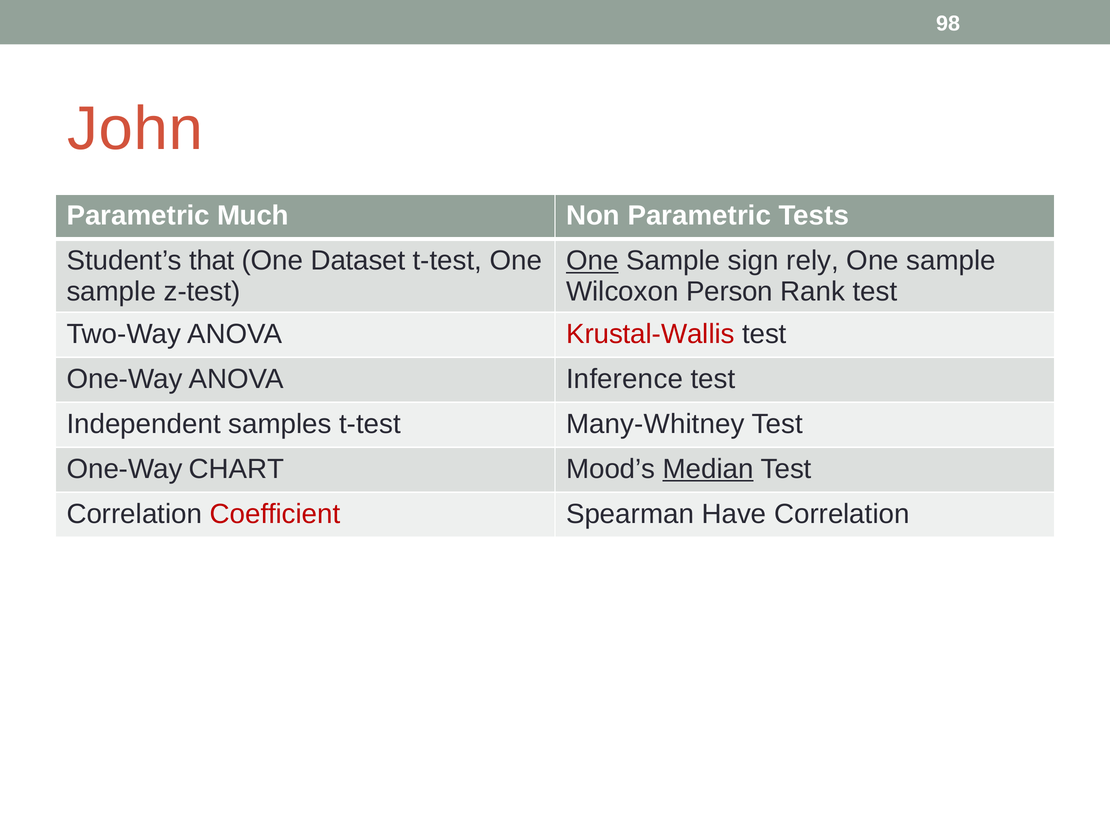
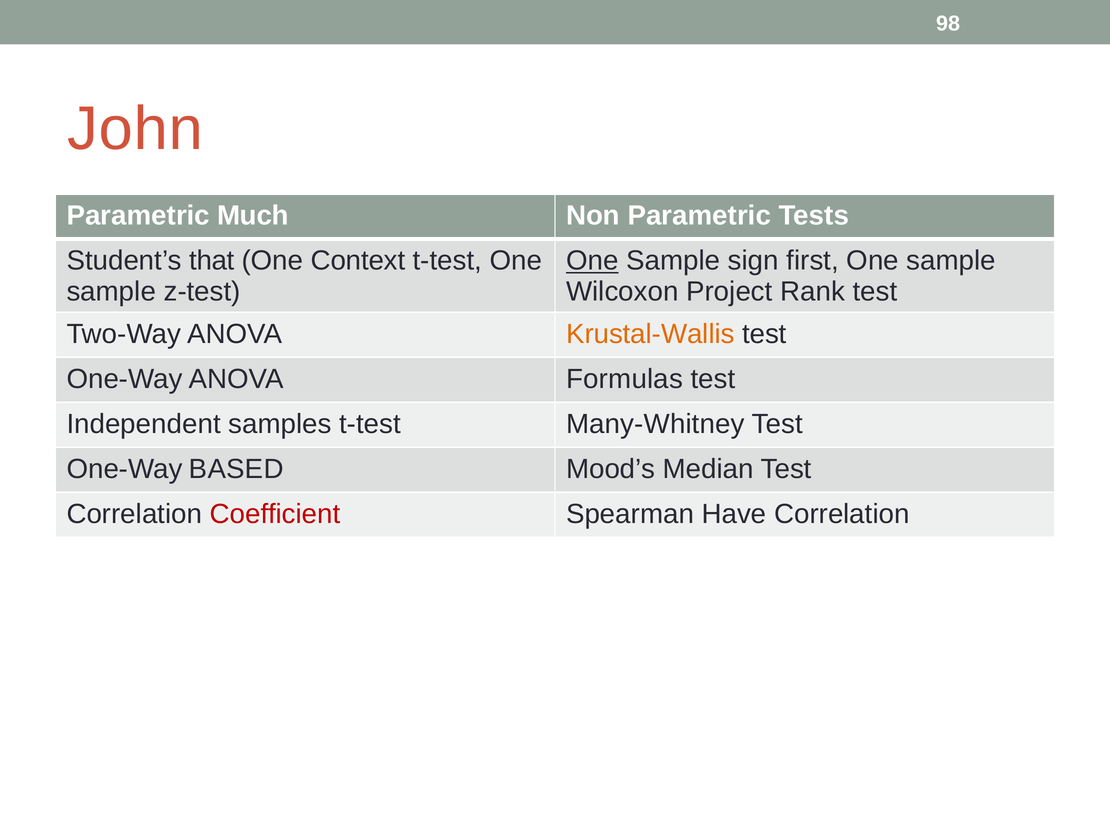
Dataset: Dataset -> Context
rely: rely -> first
Person: Person -> Project
Krustal-Wallis colour: red -> orange
Inference: Inference -> Formulas
CHART: CHART -> BASED
Median underline: present -> none
